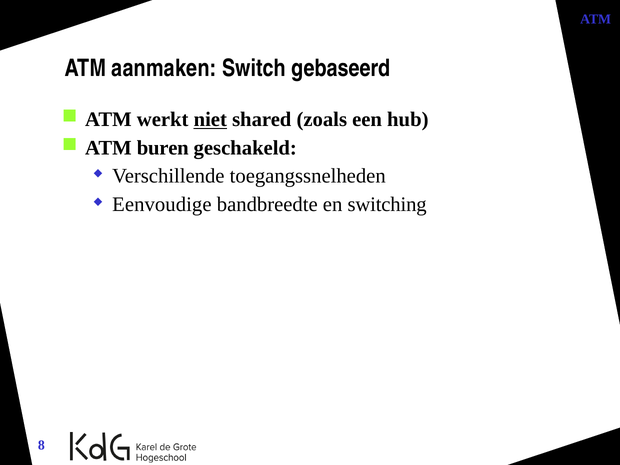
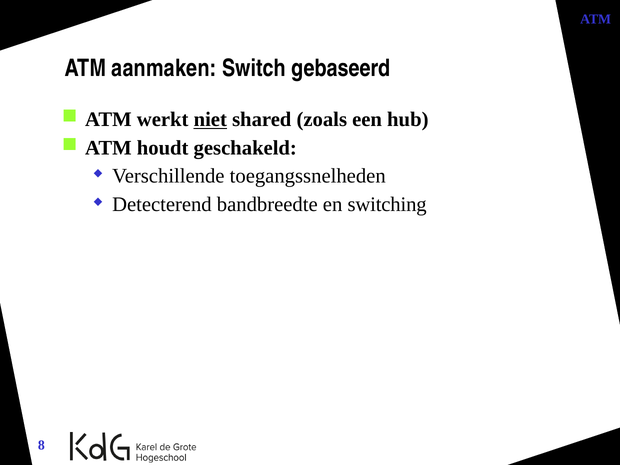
buren: buren -> houdt
Eenvoudige: Eenvoudige -> Detecterend
